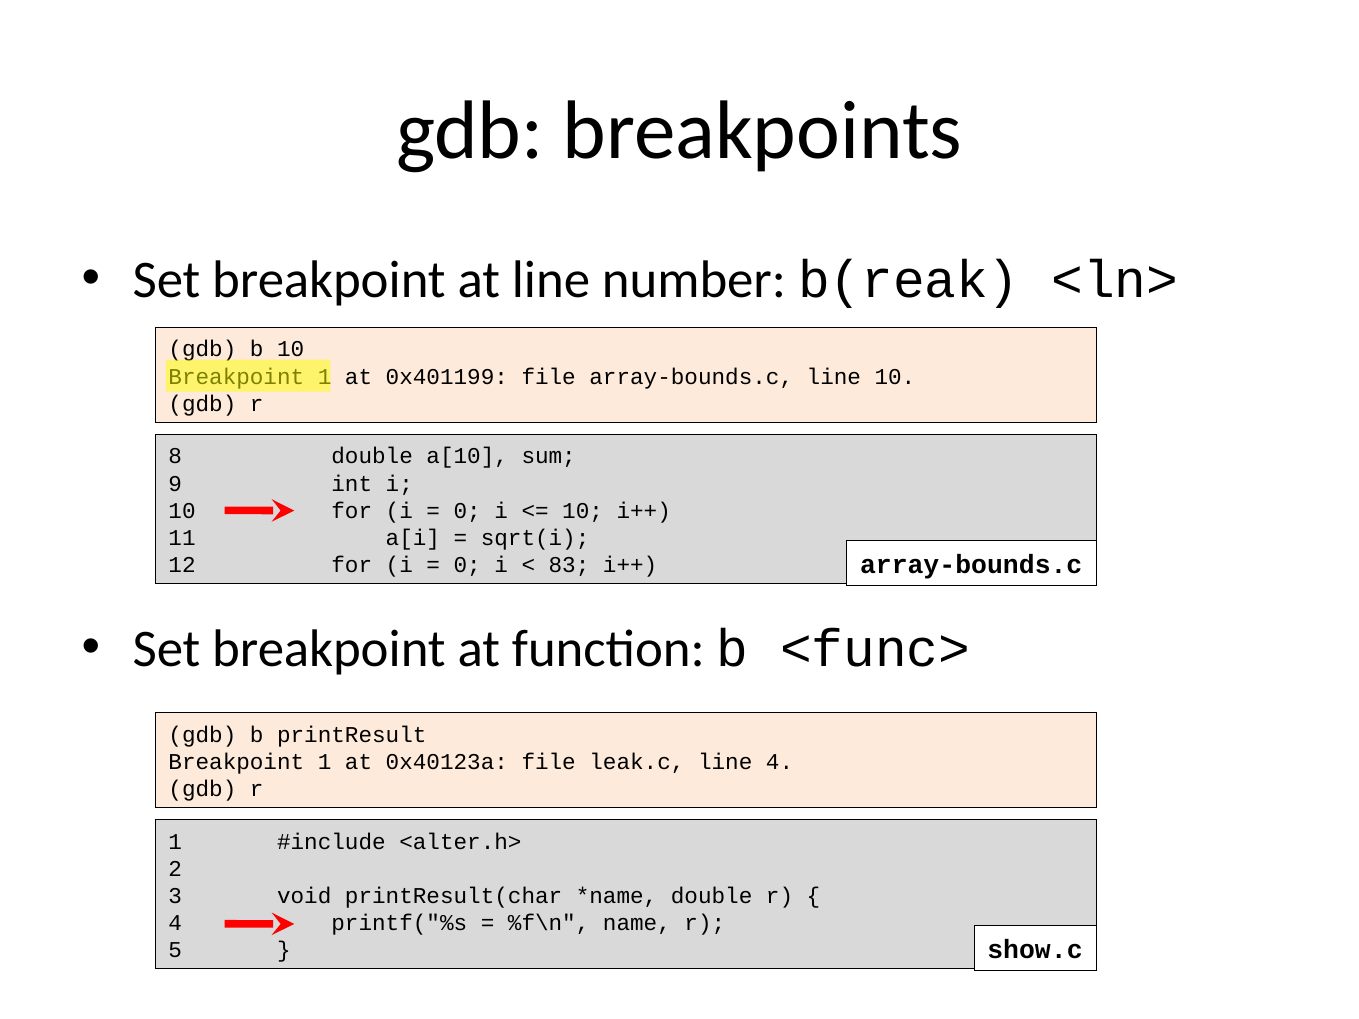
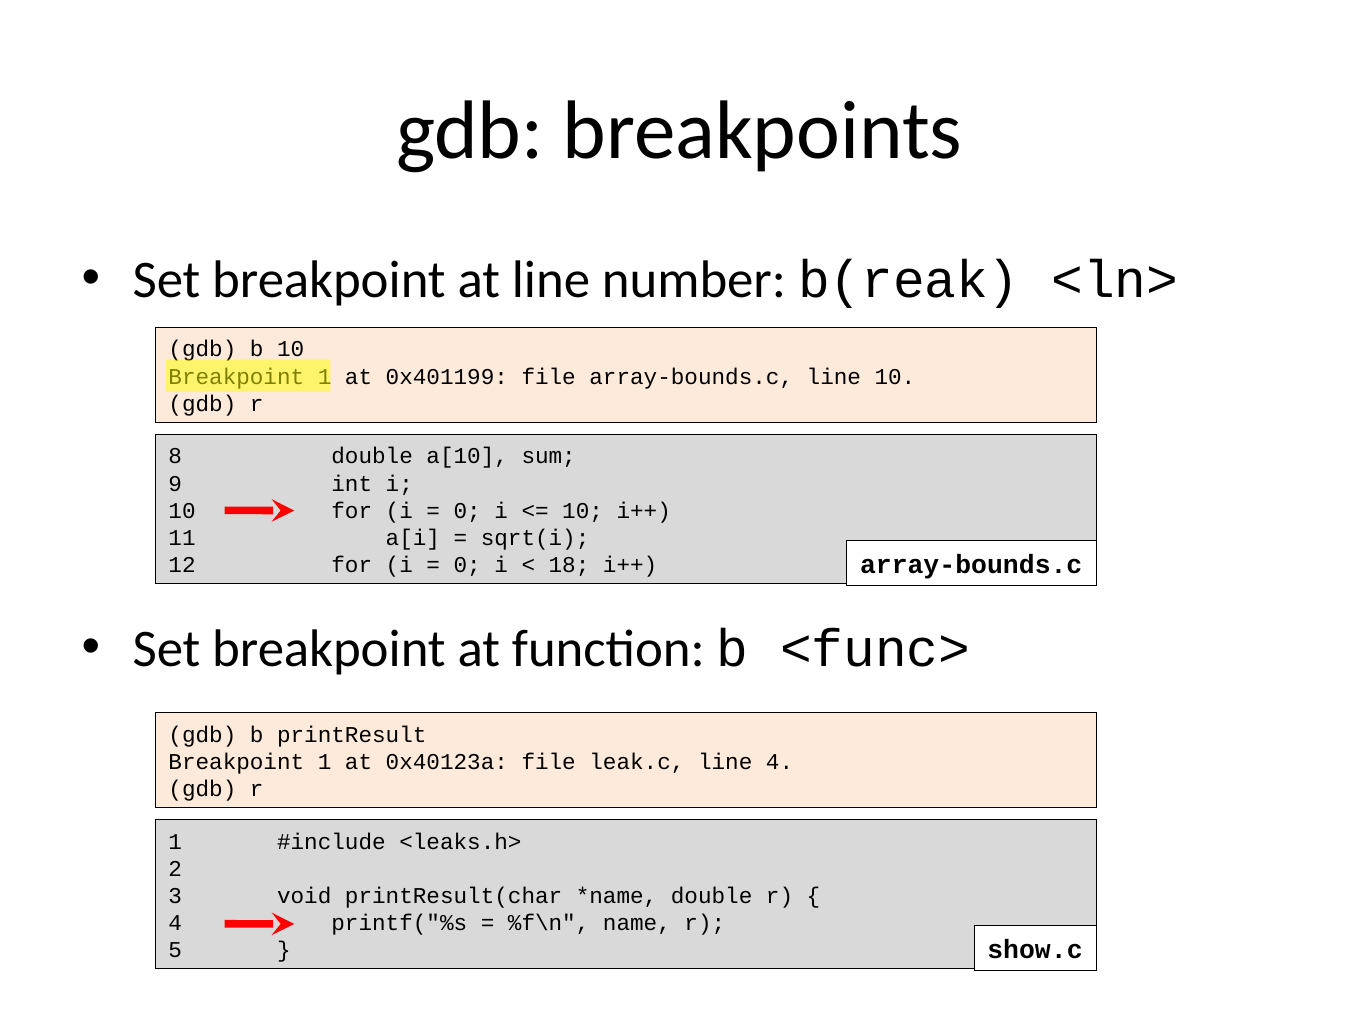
83: 83 -> 18
<alter.h>: <alter.h> -> <leaks.h>
